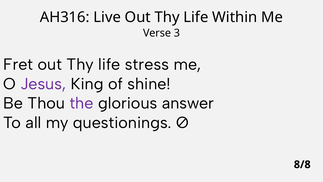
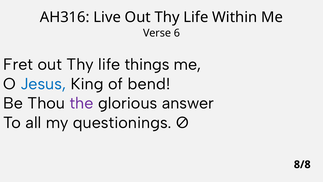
3: 3 -> 6
stress: stress -> things
Jesus colour: purple -> blue
shine: shine -> bend
